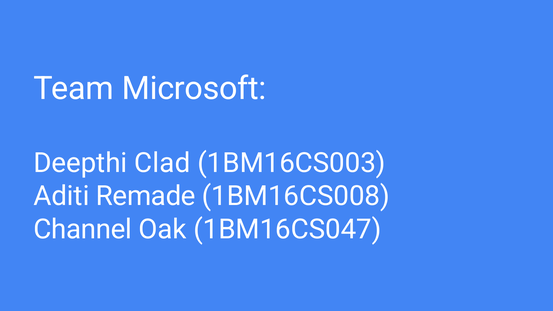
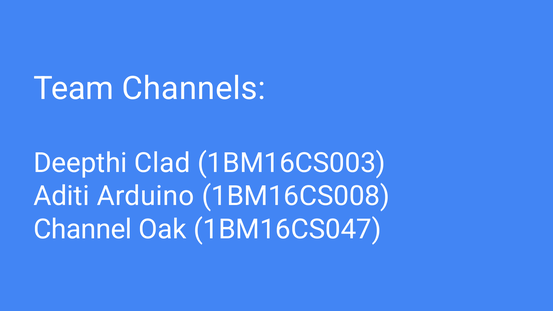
Microsoft: Microsoft -> Channels
Remade: Remade -> Arduino
